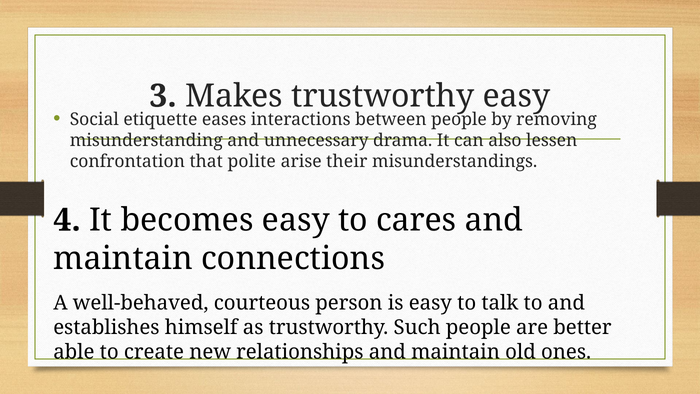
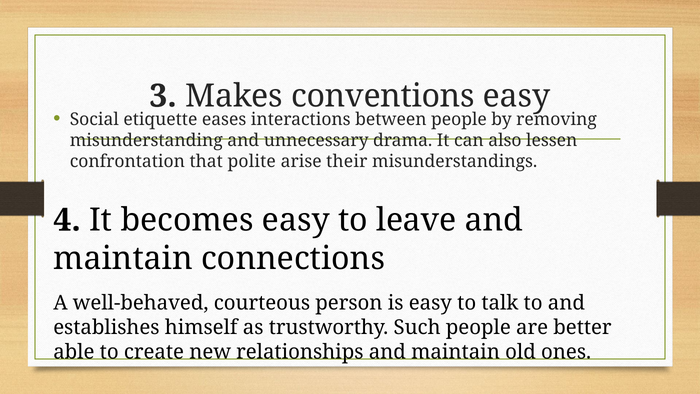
Makes trustworthy: trustworthy -> conventions
cares: cares -> leave
